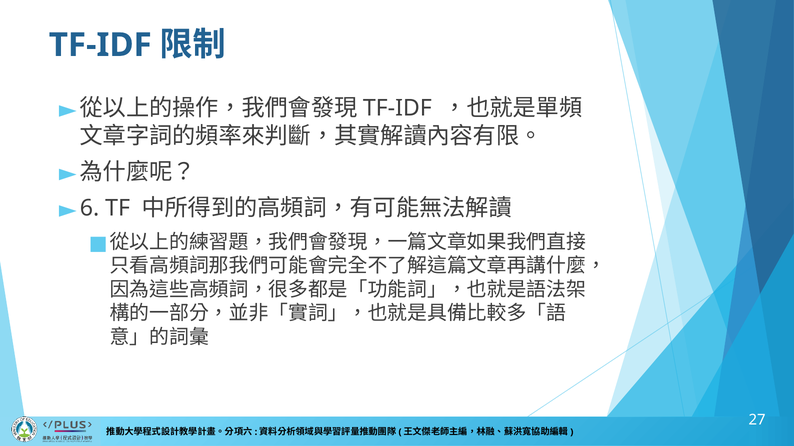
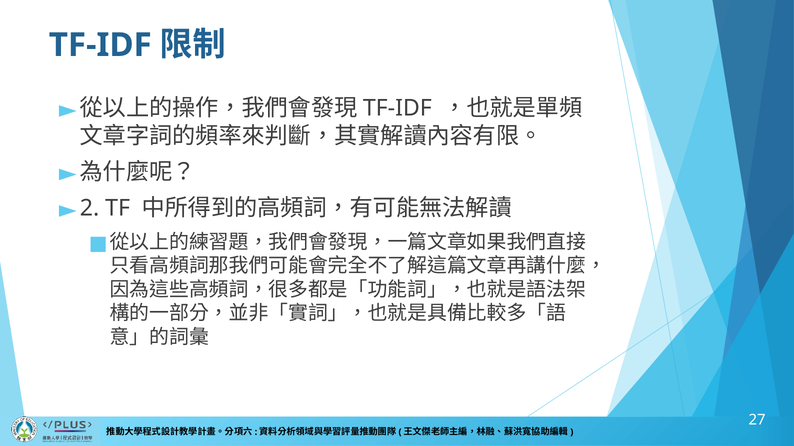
6: 6 -> 2
